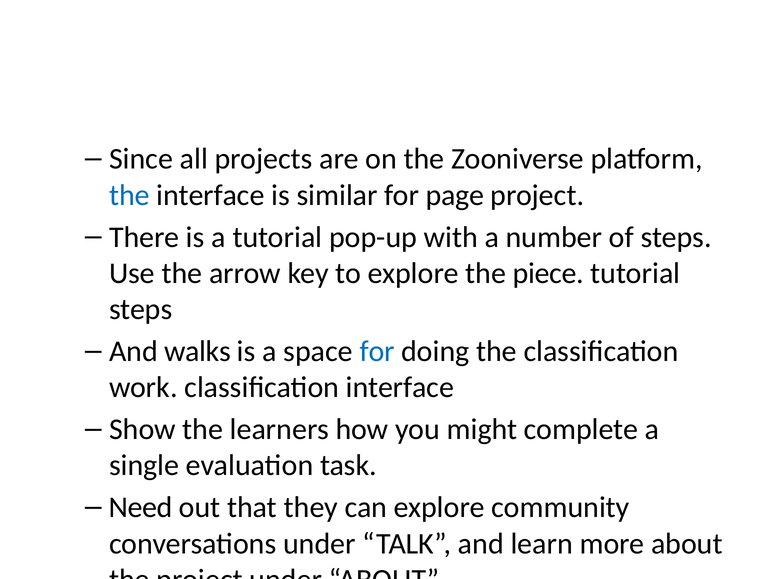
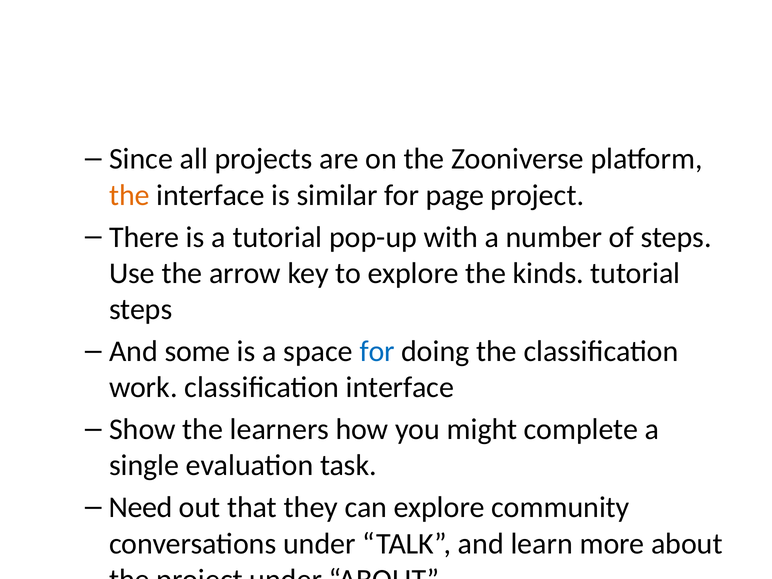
the at (129, 195) colour: blue -> orange
piece: piece -> kinds
walks: walks -> some
